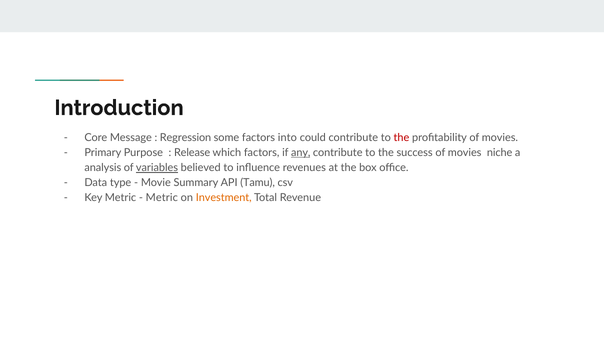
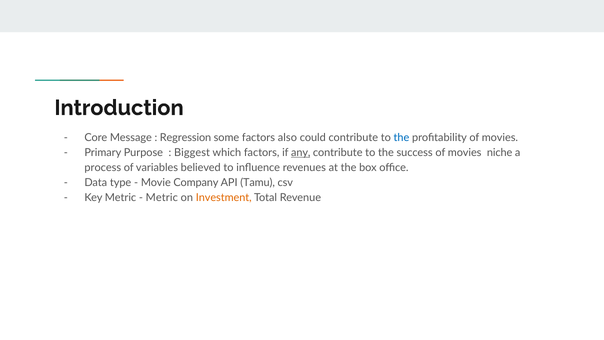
into: into -> also
the at (401, 138) colour: red -> blue
Release: Release -> Biggest
analysis: analysis -> process
variables underline: present -> none
Summary: Summary -> Company
